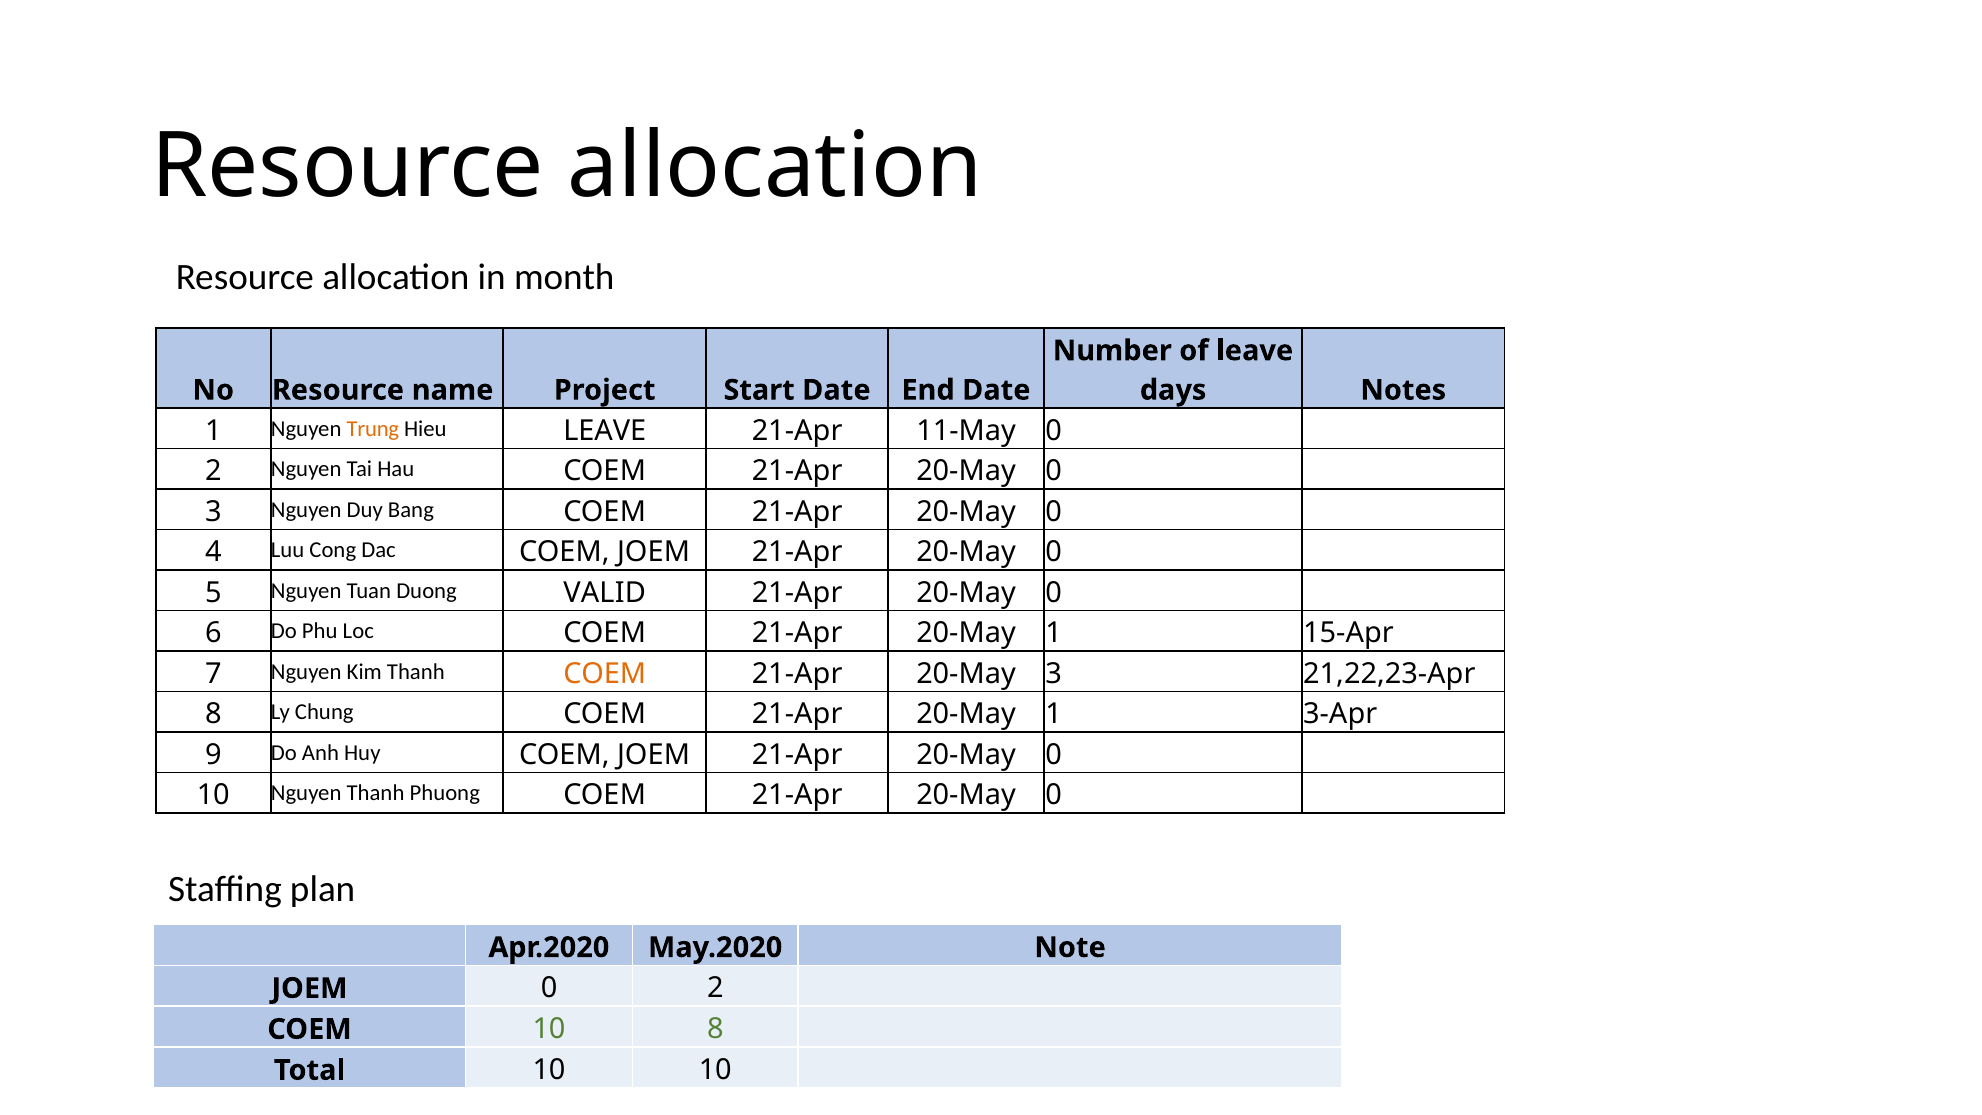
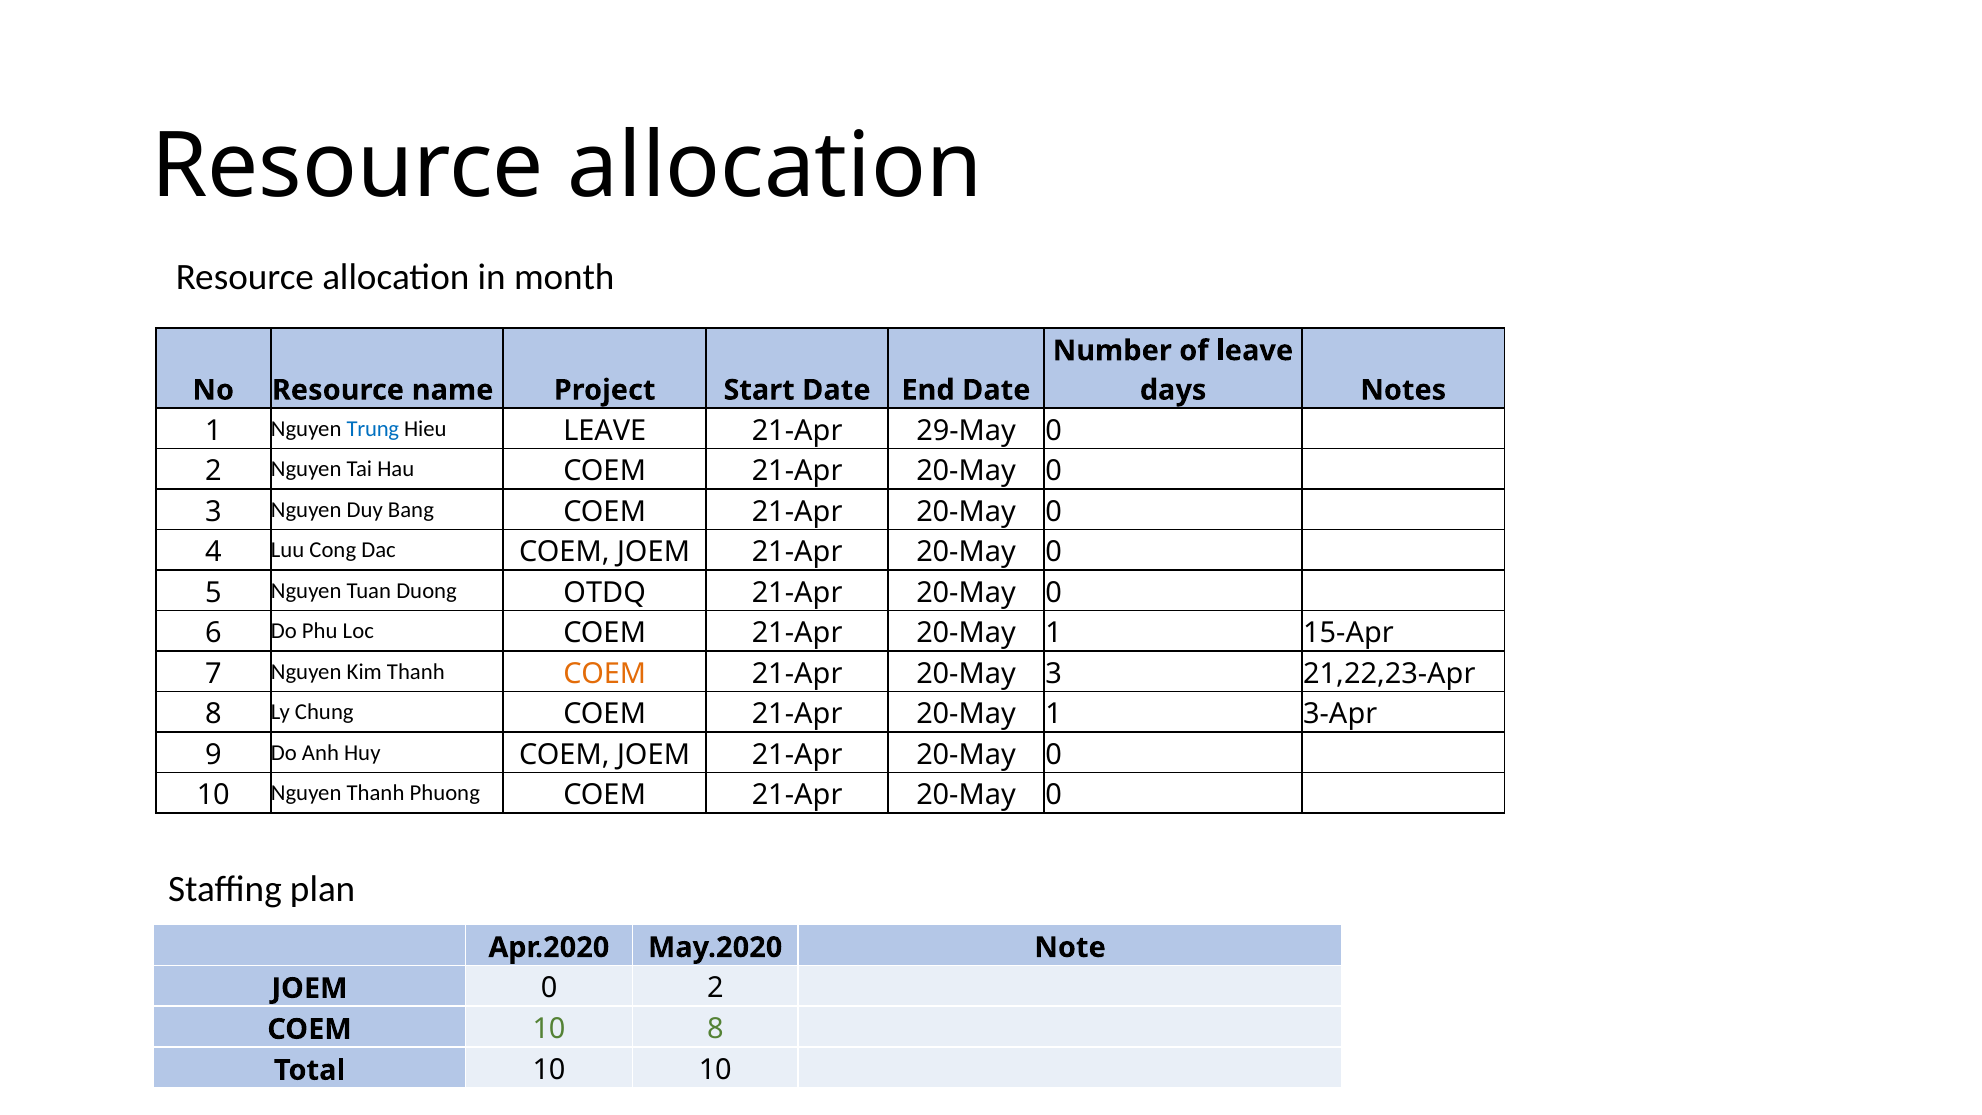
Trung colour: orange -> blue
11-May: 11-May -> 29-May
VALID: VALID -> OTDQ
